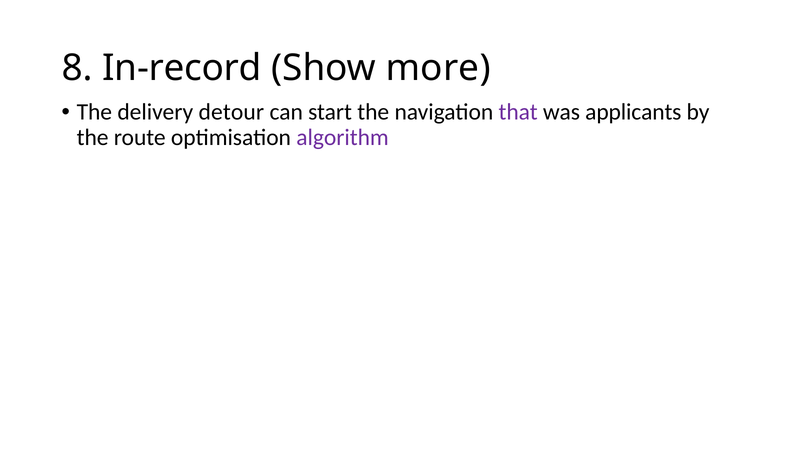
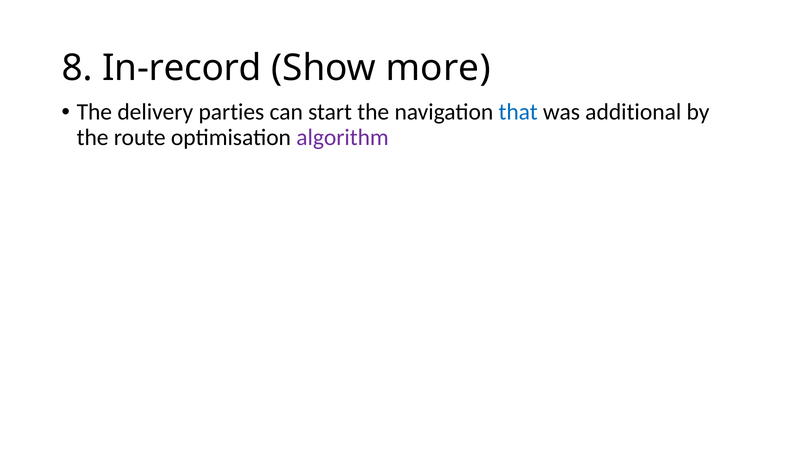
detour: detour -> parties
that colour: purple -> blue
applicants: applicants -> additional
